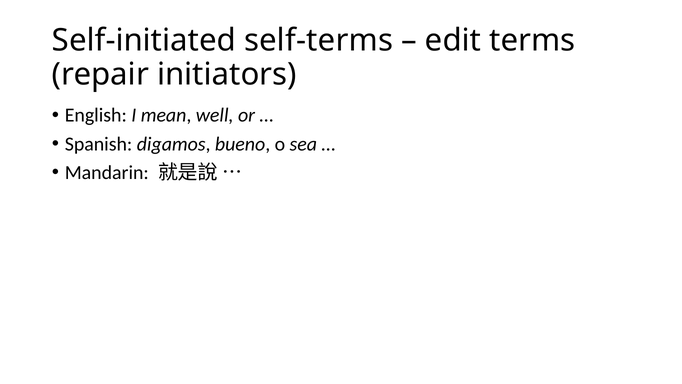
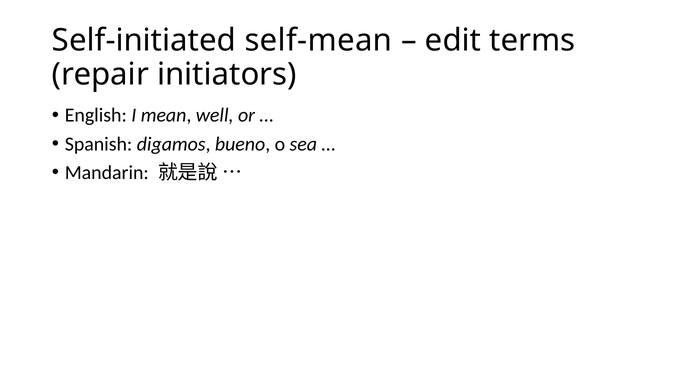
self-terms: self-terms -> self-mean
